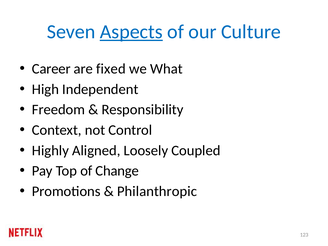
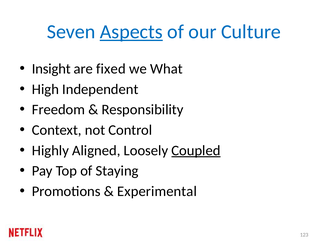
Career: Career -> Insight
Coupled underline: none -> present
Change: Change -> Staying
Philanthropic: Philanthropic -> Experimental
